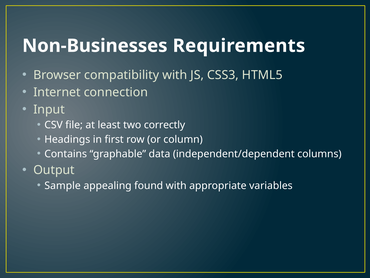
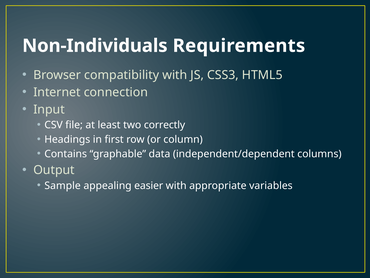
Non-Businesses: Non-Businesses -> Non-Individuals
found: found -> easier
